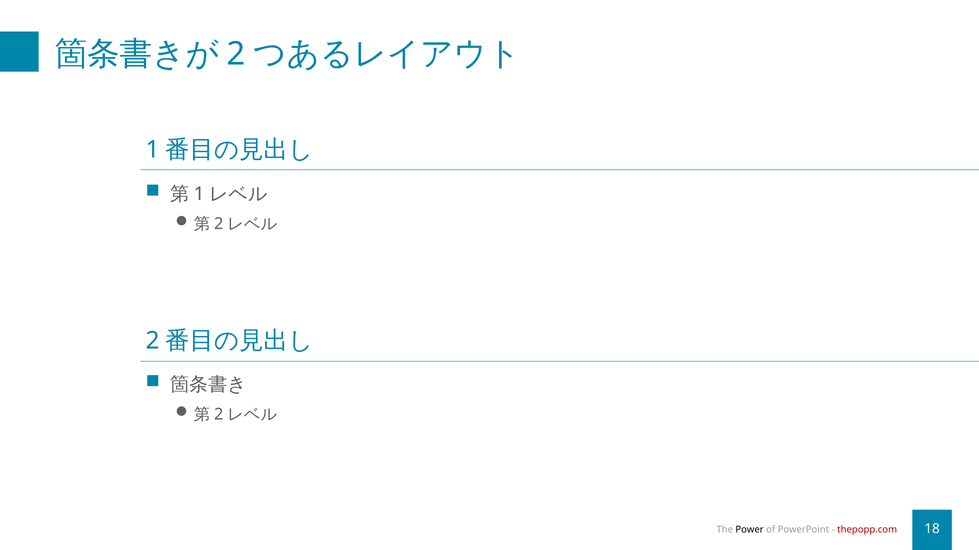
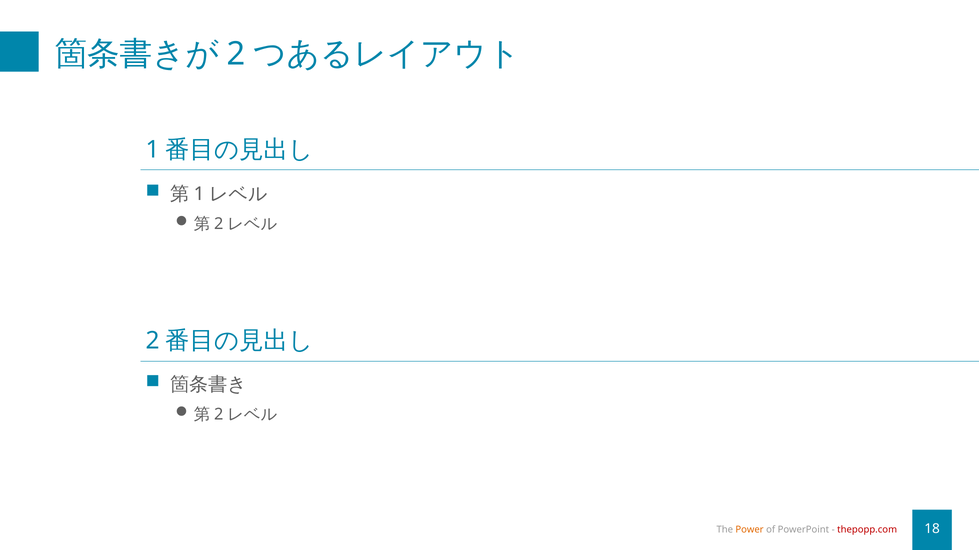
Power colour: black -> orange
